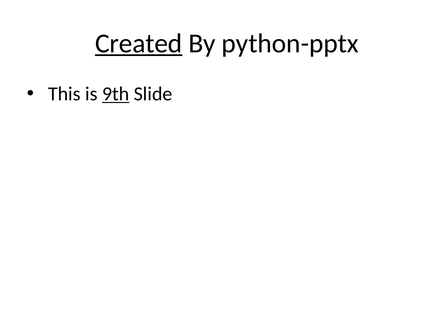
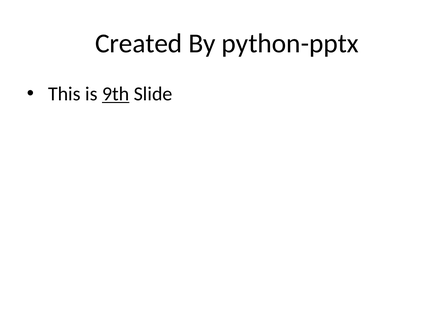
Created underline: present -> none
